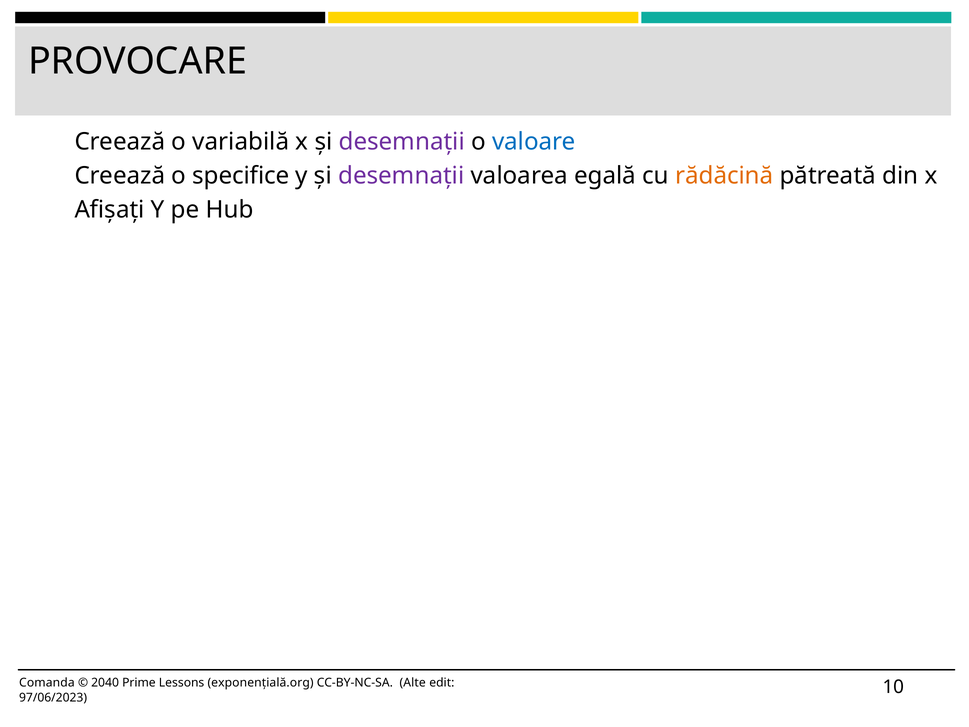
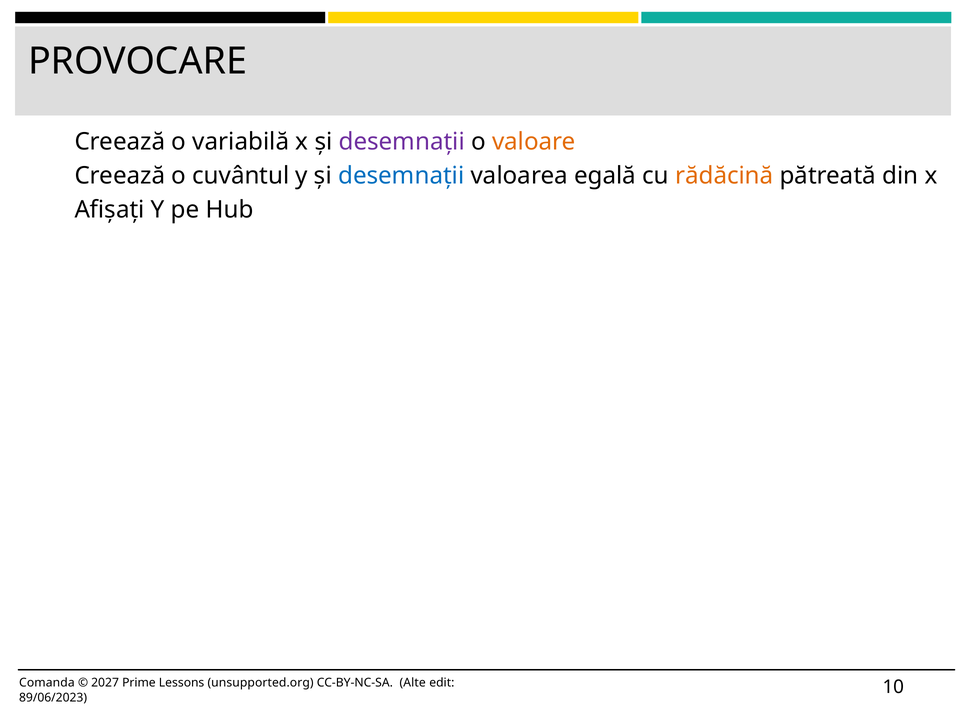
valoare colour: blue -> orange
specifice: specifice -> cuvântul
desemnații at (401, 176) colour: purple -> blue
2040: 2040 -> 2027
exponențială.org: exponențială.org -> unsupported.org
97/06/2023: 97/06/2023 -> 89/06/2023
